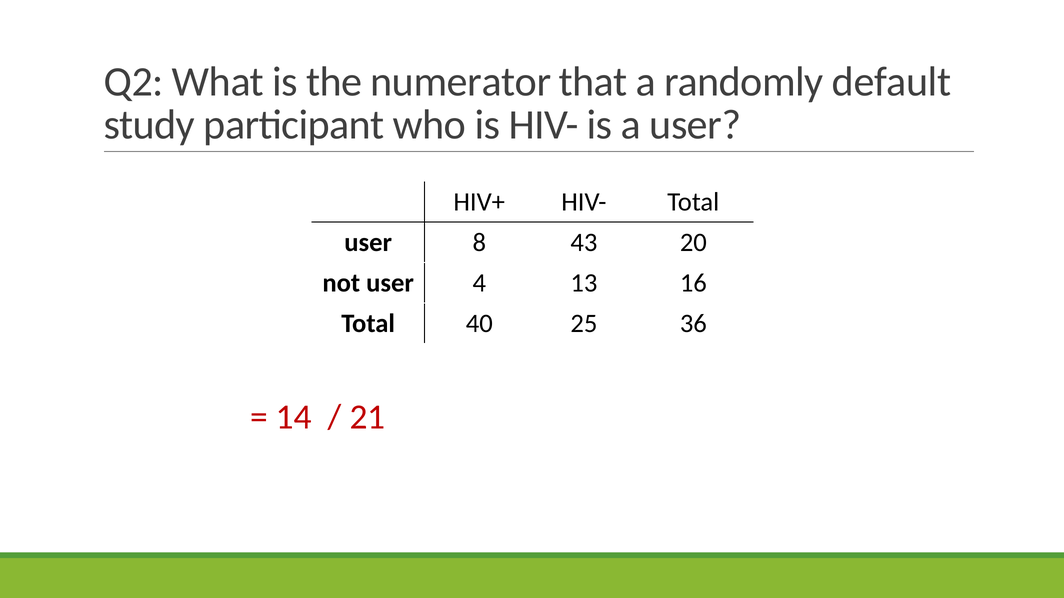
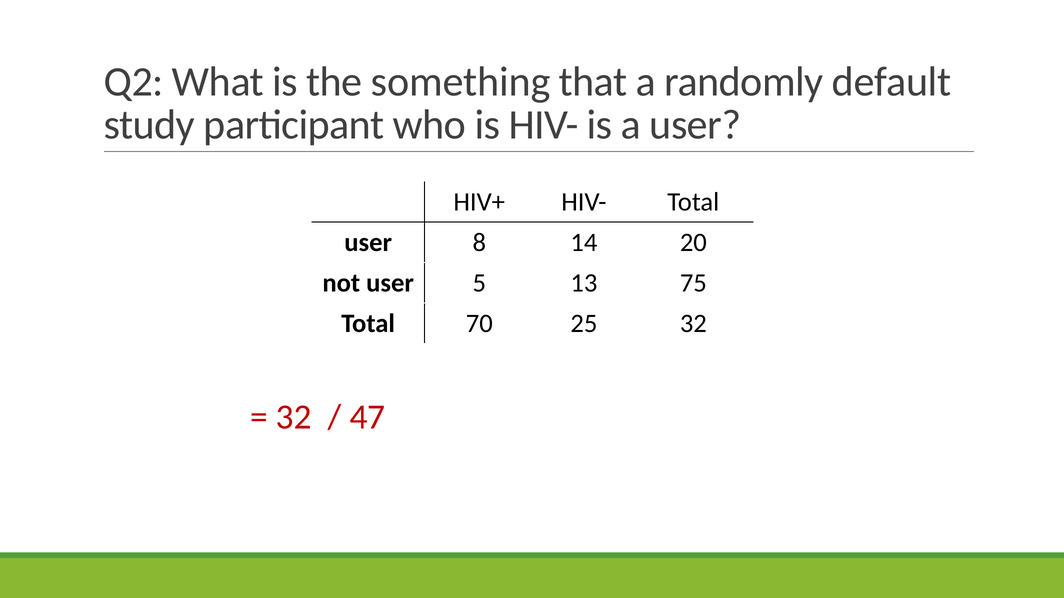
numerator: numerator -> something
43: 43 -> 14
4: 4 -> 5
16: 16 -> 75
40: 40 -> 70
25 36: 36 -> 32
14 at (294, 418): 14 -> 32
21: 21 -> 47
